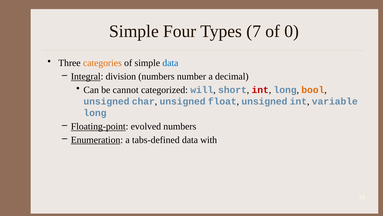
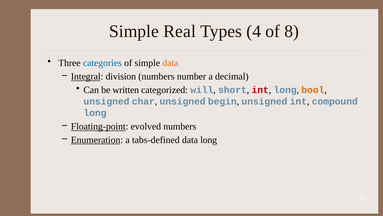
Four: Four -> Real
7: 7 -> 4
0: 0 -> 8
categories colour: orange -> blue
data at (170, 63) colour: blue -> orange
cannot: cannot -> written
float: float -> begin
variable: variable -> compound
data with: with -> long
